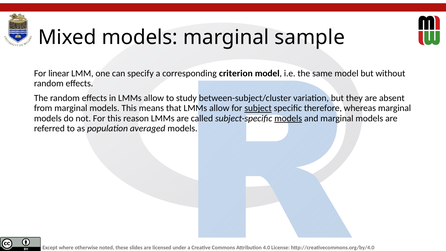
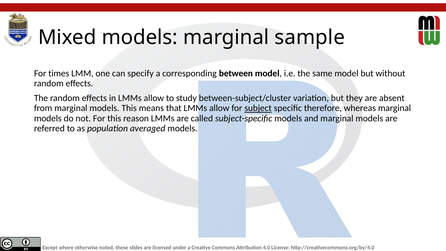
linear: linear -> times
criterion: criterion -> between
models at (288, 118) underline: present -> none
